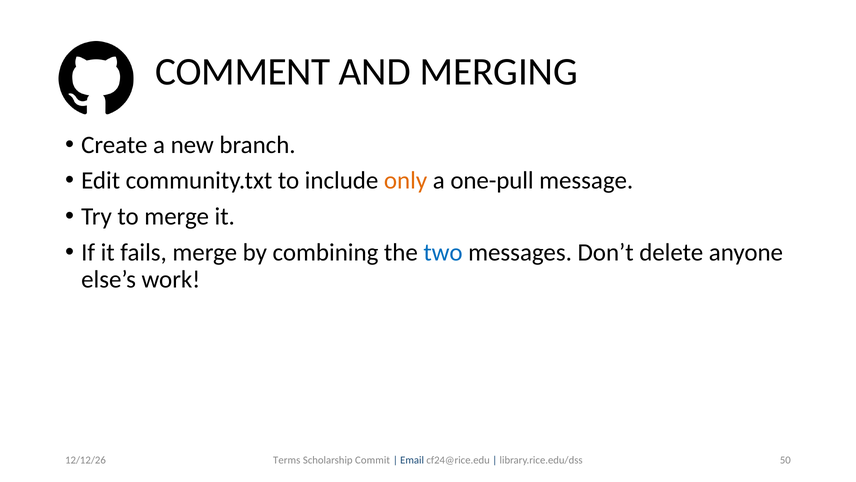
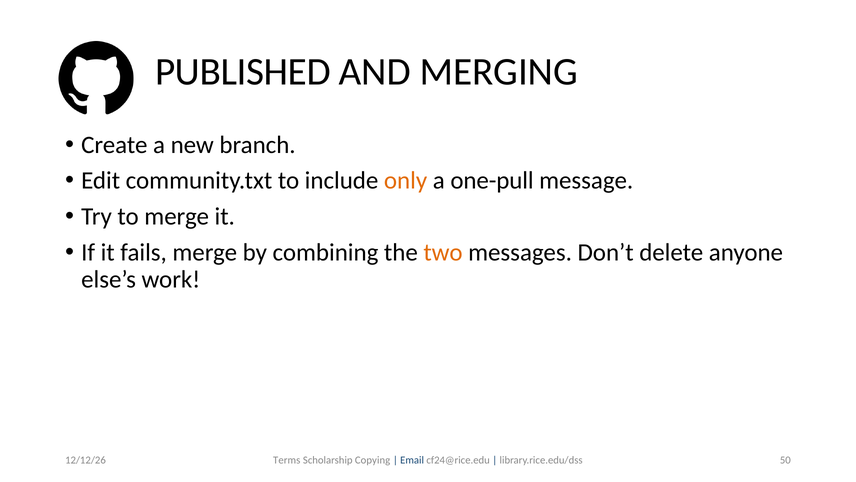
COMMENT: COMMENT -> PUBLISHED
two colour: blue -> orange
Commit: Commit -> Copying
